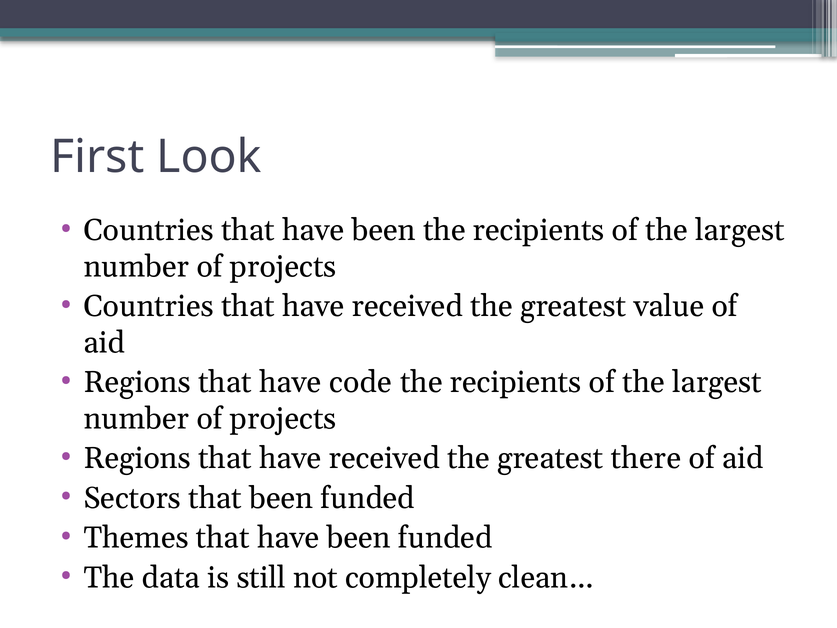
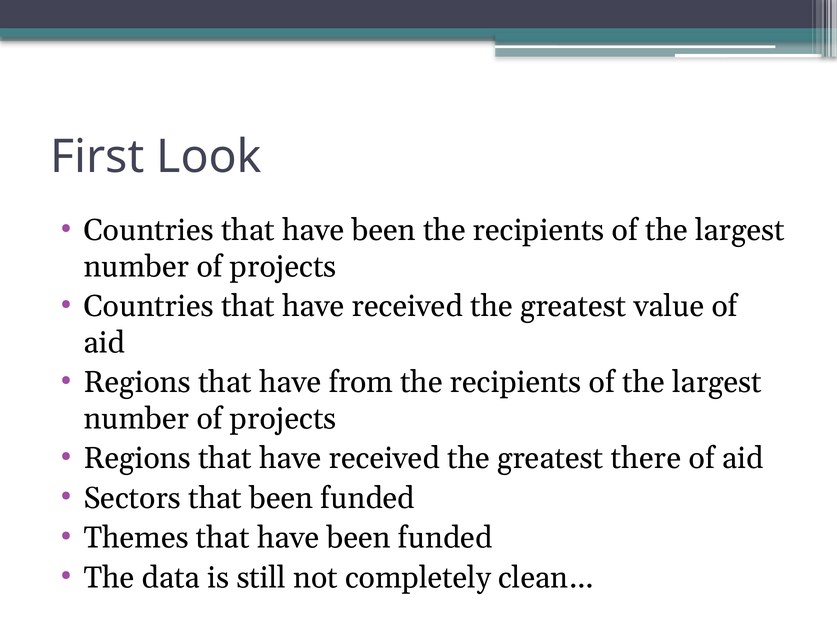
code: code -> from
